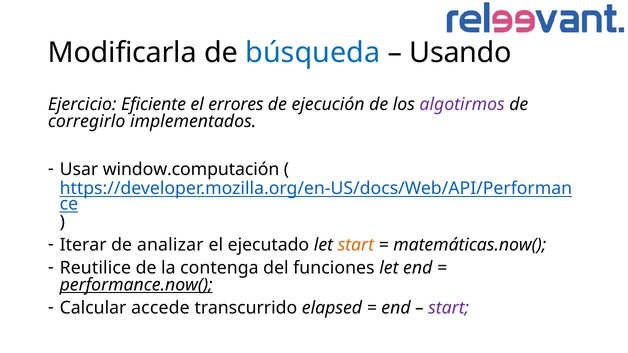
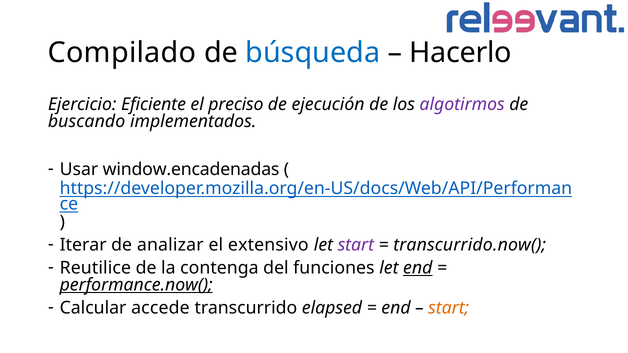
Modificarla: Modificarla -> Compilado
Usando: Usando -> Hacerlo
errores: errores -> preciso
corregirlo: corregirlo -> buscando
window.computación: window.computación -> window.encadenadas
ejecutado: ejecutado -> extensivo
start at (356, 245) colour: orange -> purple
matemáticas.now(: matemáticas.now( -> transcurrido.now(
end at (418, 268) underline: none -> present
start at (449, 308) colour: purple -> orange
